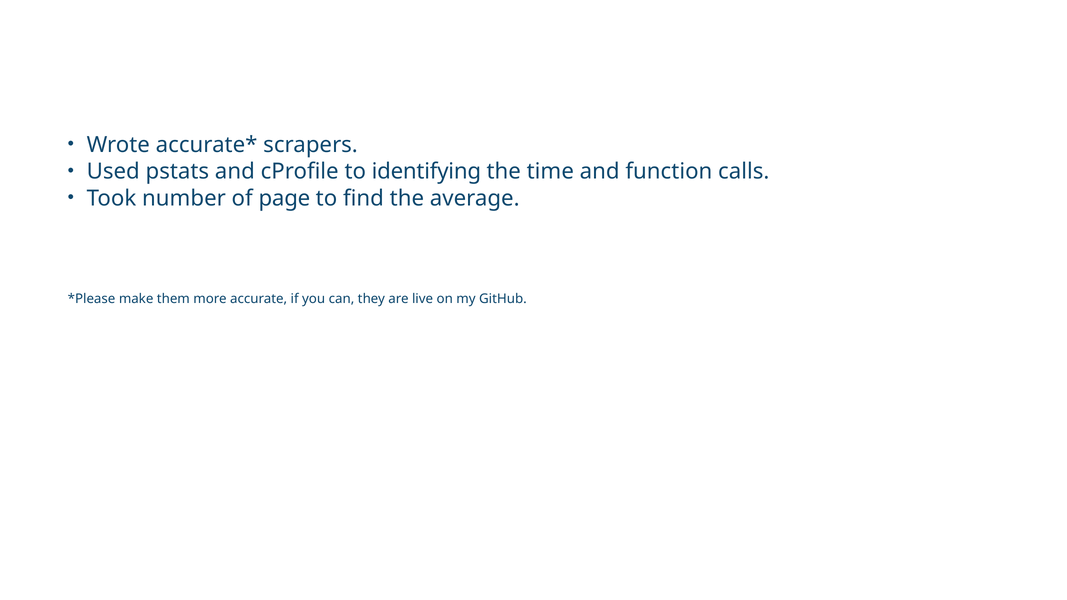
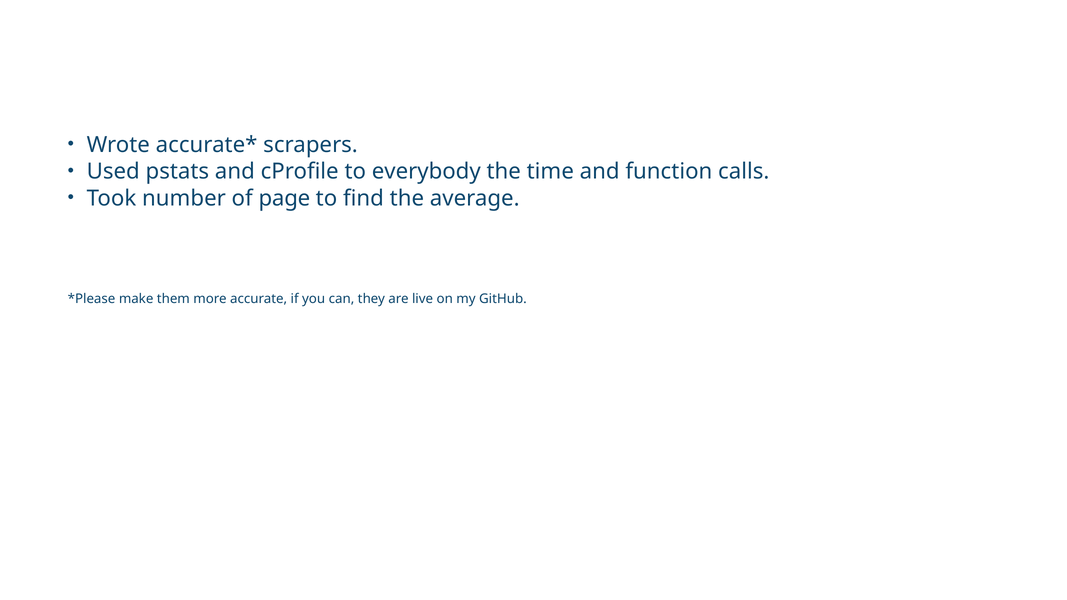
identifying: identifying -> everybody
